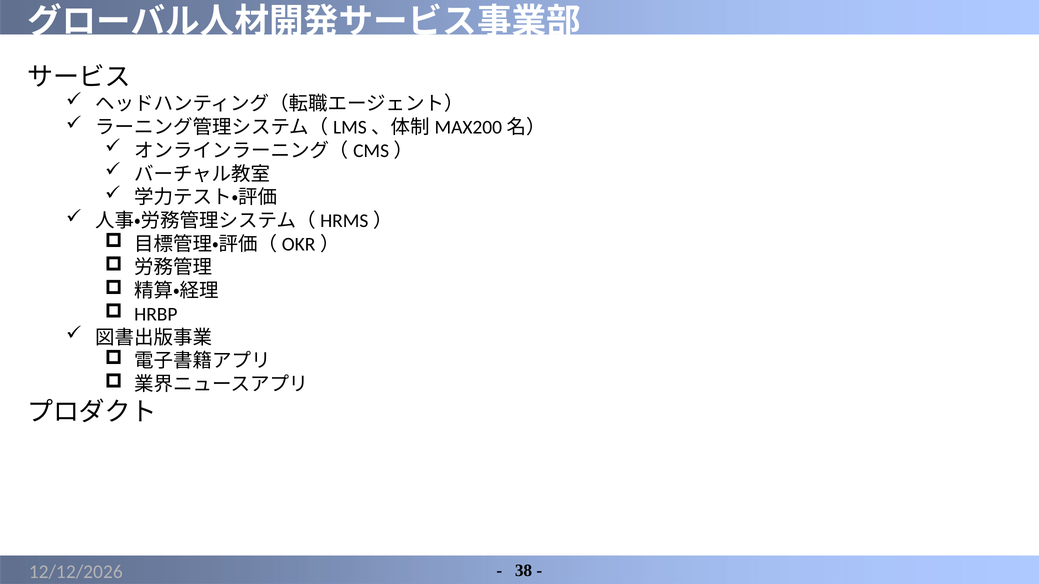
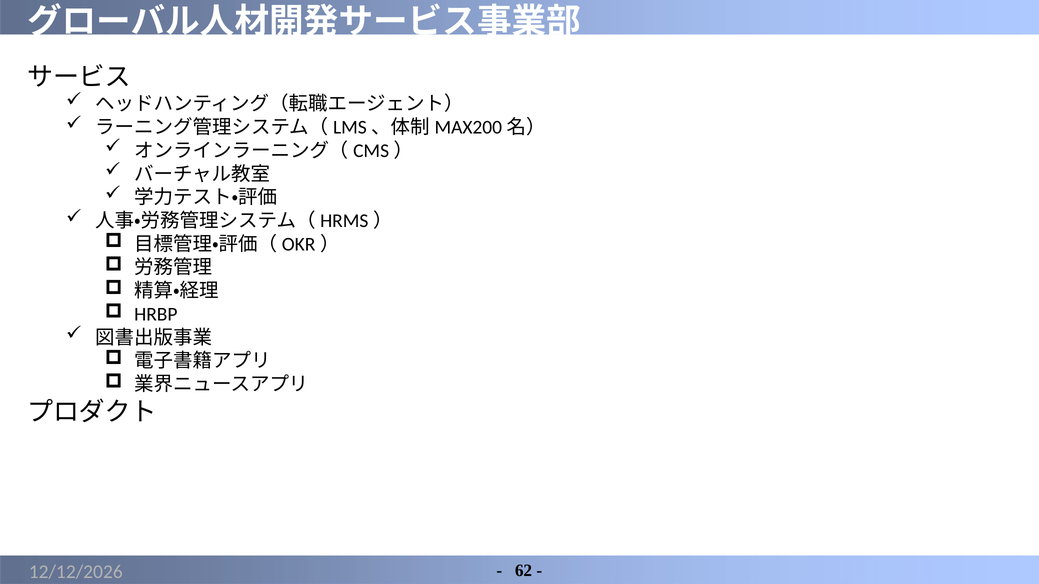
38: 38 -> 62
